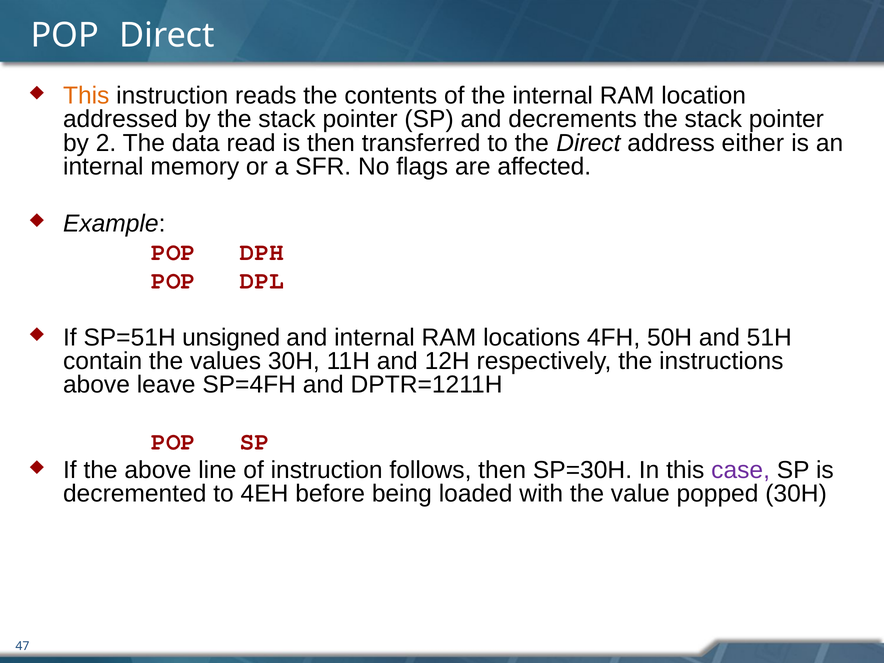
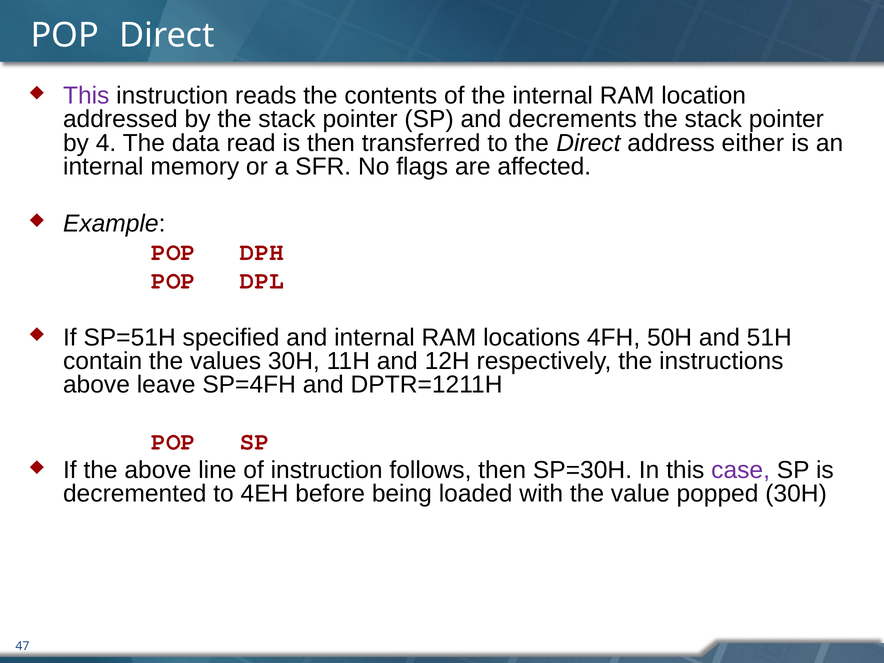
This at (86, 96) colour: orange -> purple
2: 2 -> 4
unsigned: unsigned -> specified
